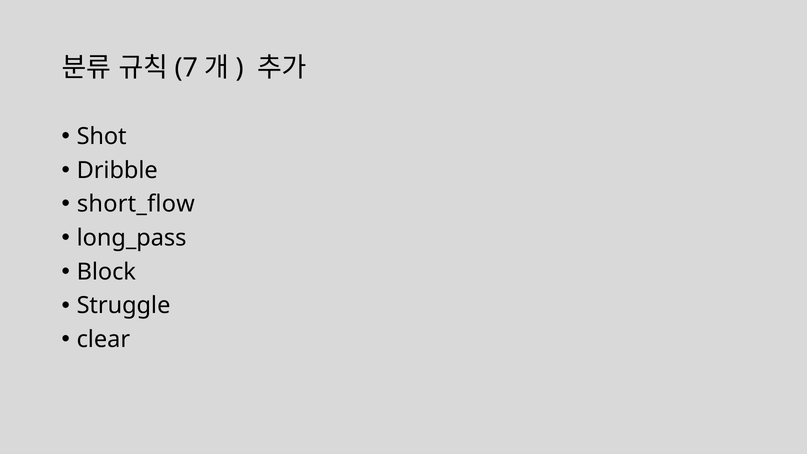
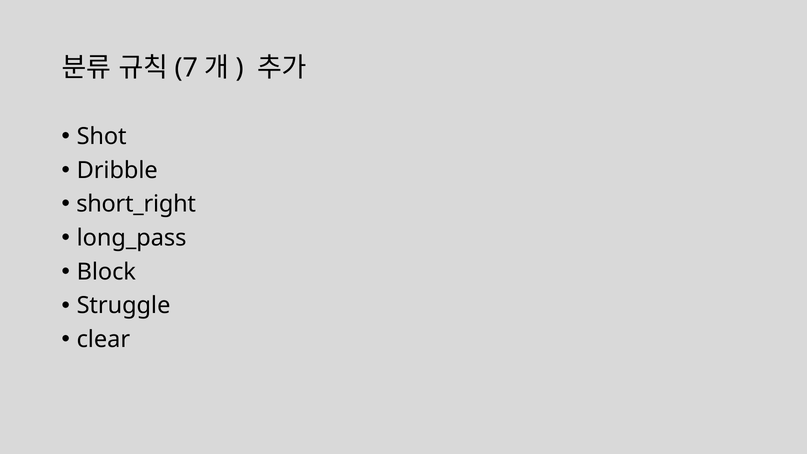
short_flow: short_flow -> short_right
